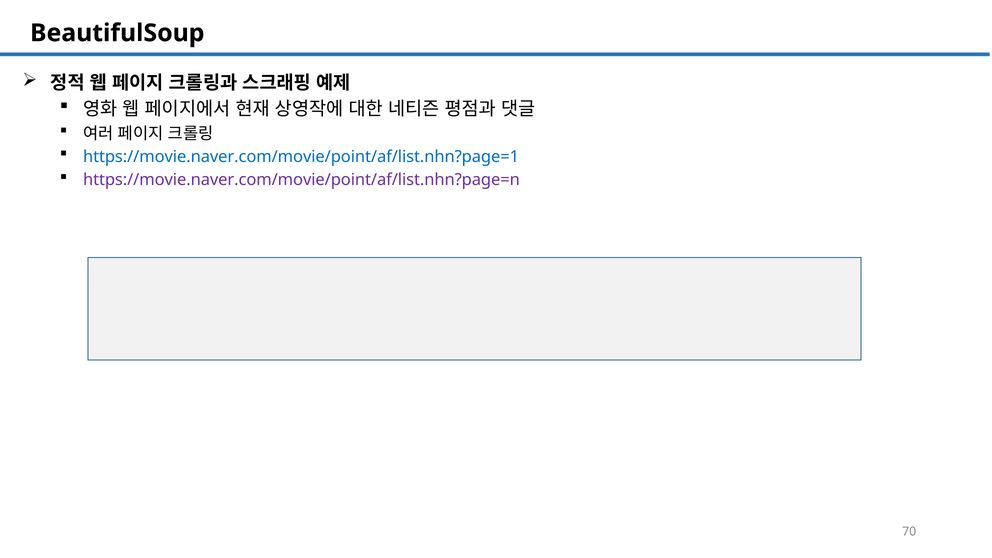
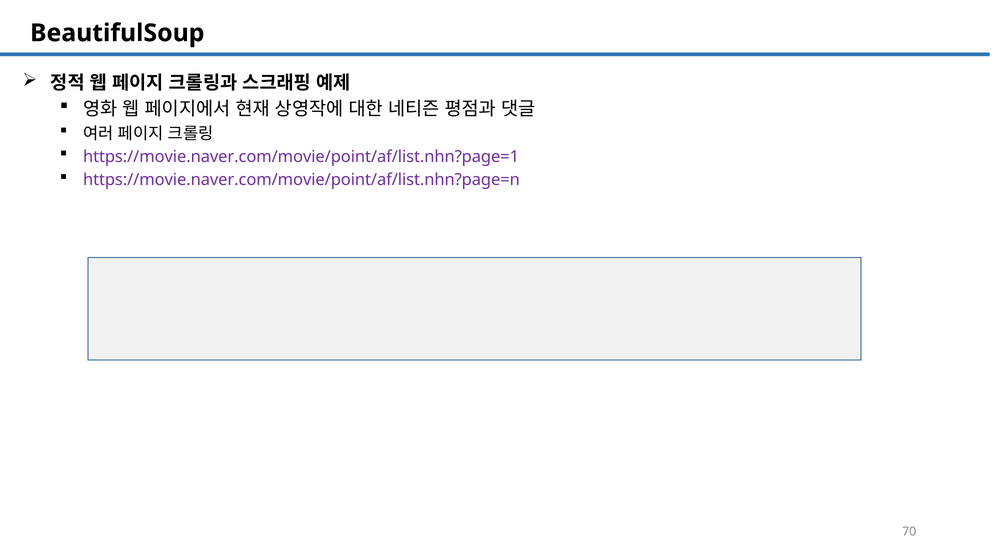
https://movie.naver.com/movie/point/af/list.nhn?page=1 colour: blue -> purple
